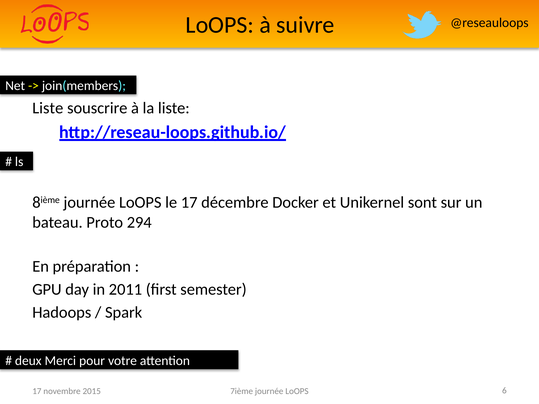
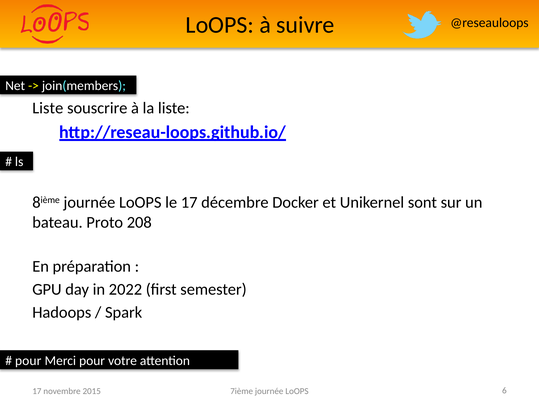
294: 294 -> 208
2011: 2011 -> 2022
deux at (28, 361): deux -> pour
